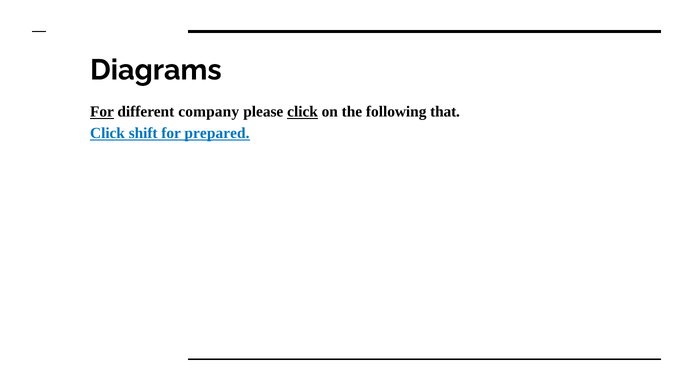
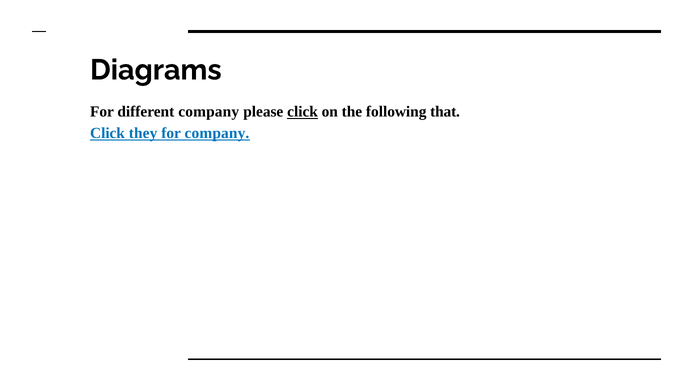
For at (102, 112) underline: present -> none
shift: shift -> they
for prepared: prepared -> company
